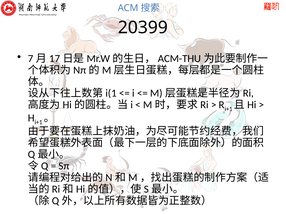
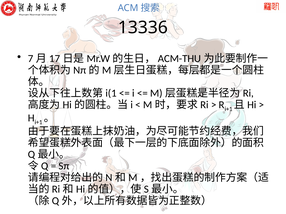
20399: 20399 -> 13336
